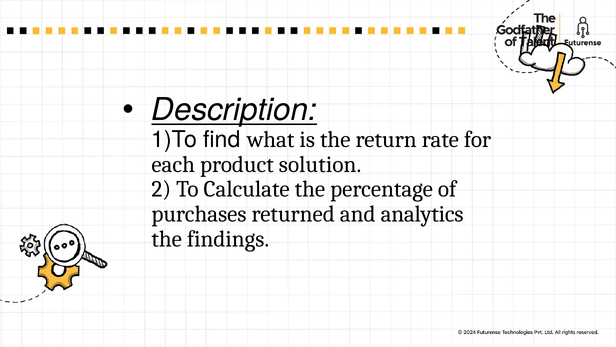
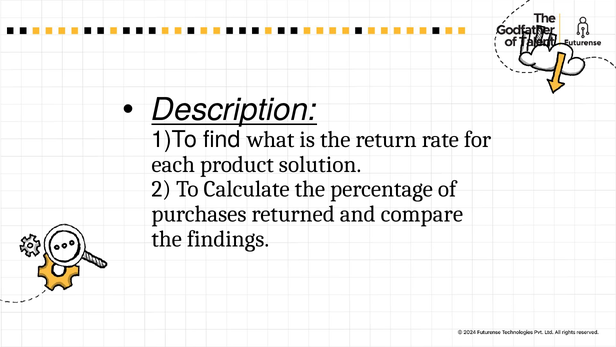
analytics: analytics -> compare
